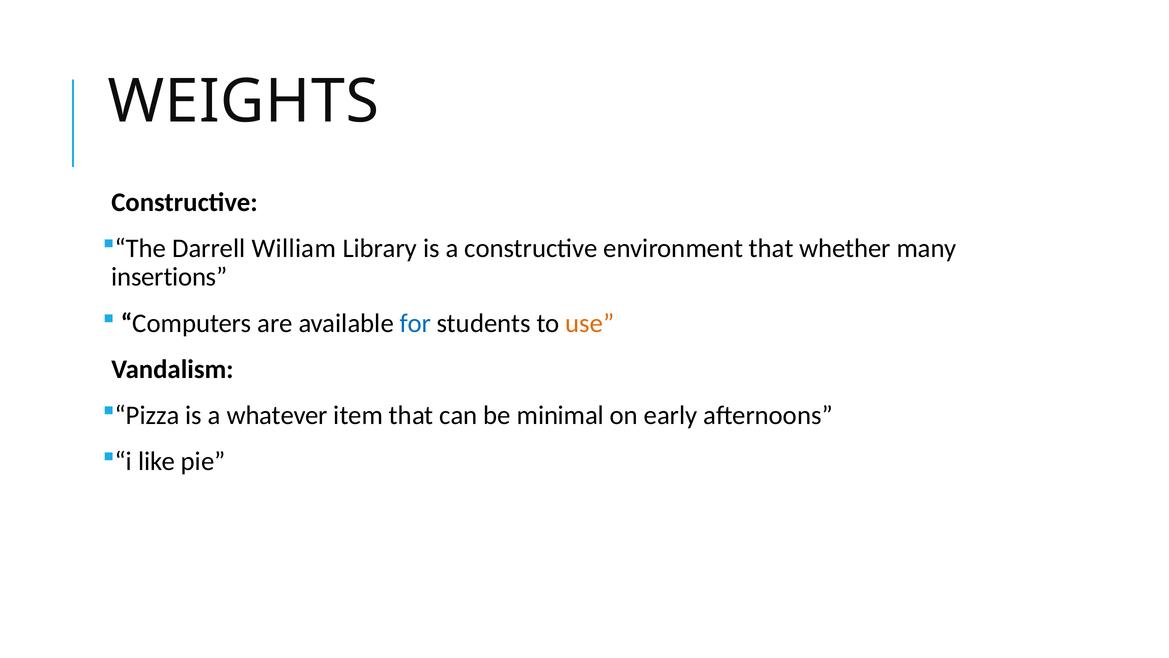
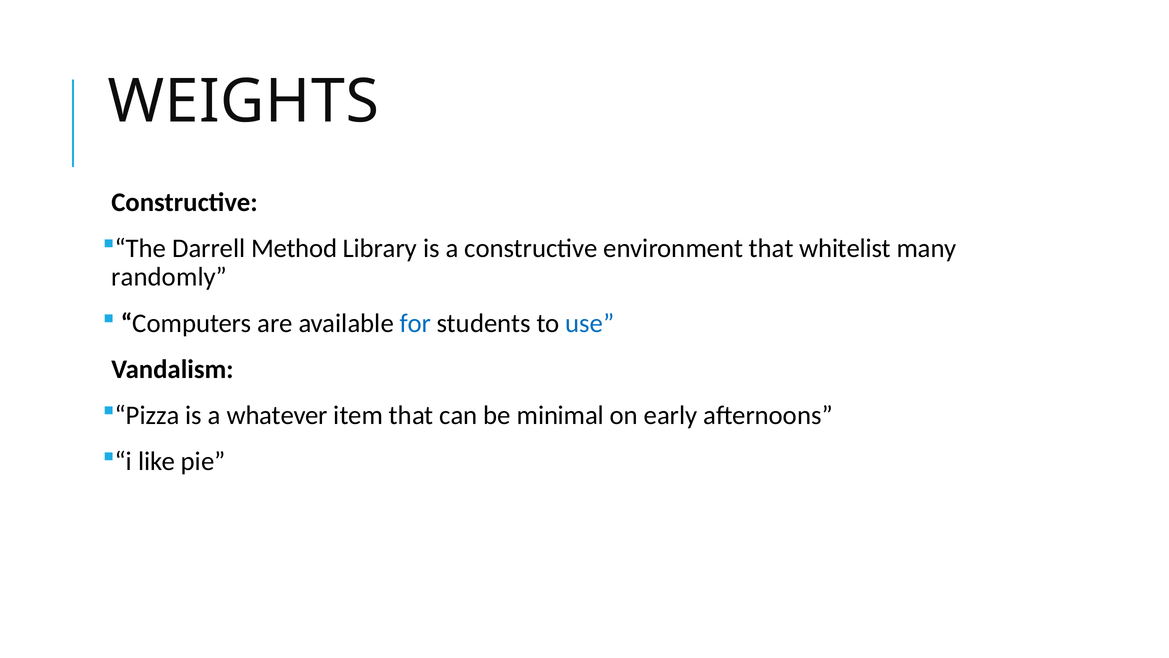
William: William -> Method
whether: whether -> whitelist
insertions: insertions -> randomly
use colour: orange -> blue
